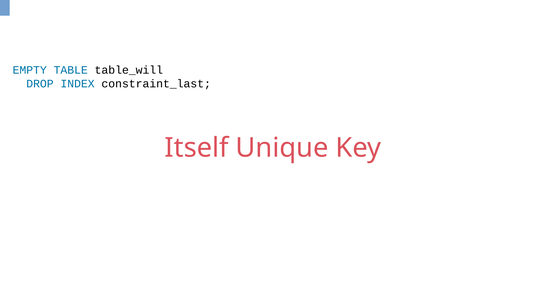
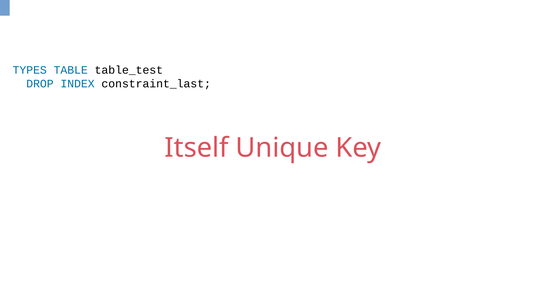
EMPTY: EMPTY -> TYPES
table_will: table_will -> table_test
